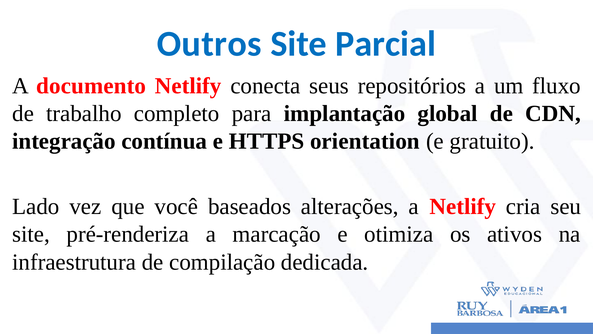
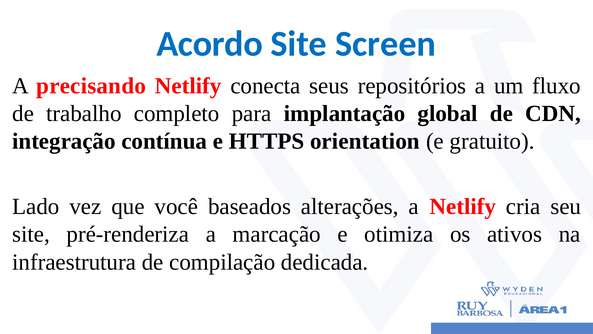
Outros: Outros -> Acordo
Parcial: Parcial -> Screen
documento: documento -> precisando
